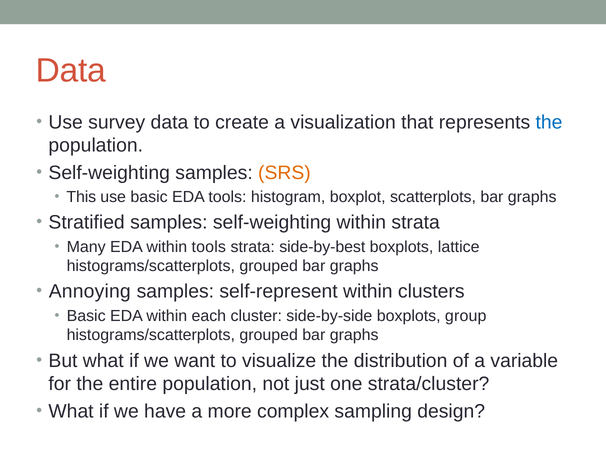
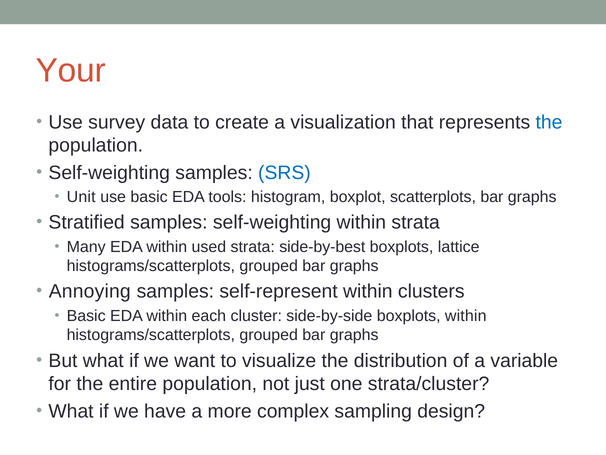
Data at (71, 71): Data -> Your
SRS colour: orange -> blue
This: This -> Unit
within tools: tools -> used
boxplots group: group -> within
